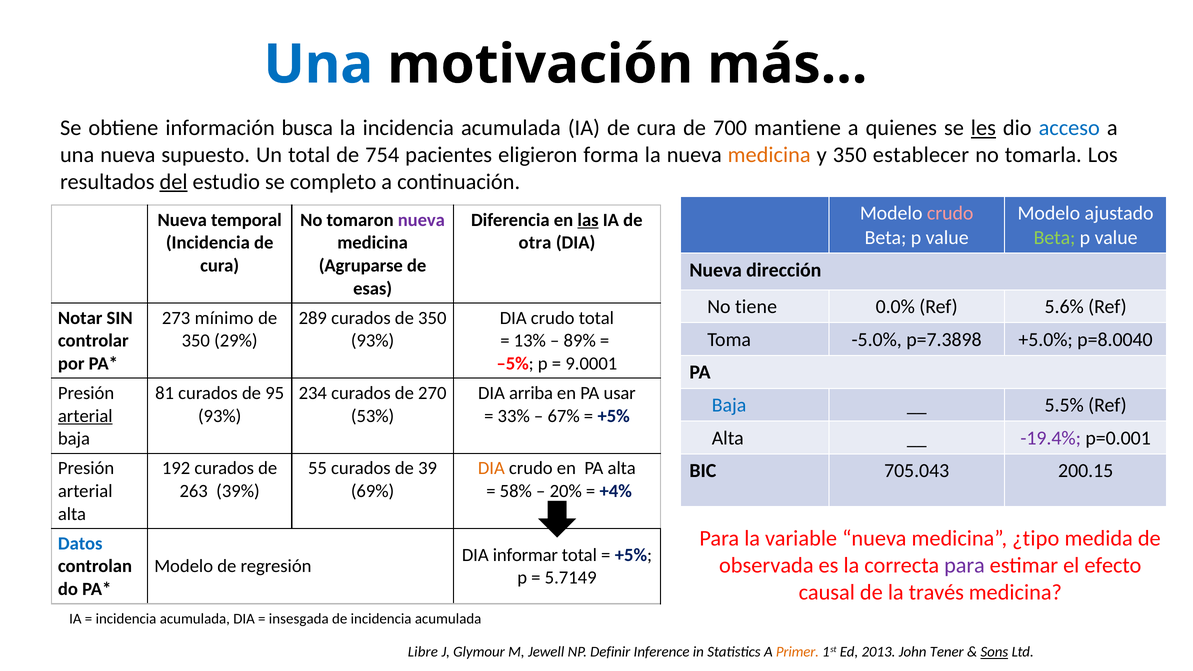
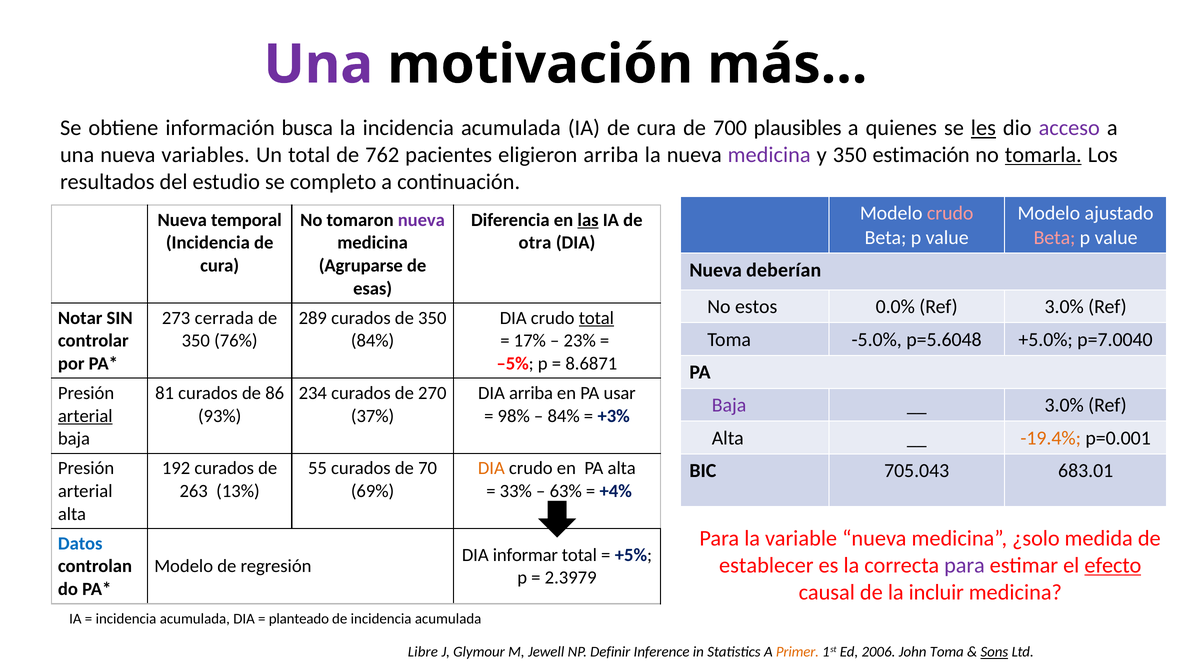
Una at (318, 64) colour: blue -> purple
mantiene: mantiene -> plausibles
acceso colour: blue -> purple
supuesto: supuesto -> variables
754: 754 -> 762
eligieron forma: forma -> arriba
medicina at (769, 155) colour: orange -> purple
establecer: establecer -> estimación
tomarla underline: none -> present
del underline: present -> none
Beta at (1054, 238) colour: light green -> pink
dirección: dirección -> deberían
tiene: tiene -> estos
Ref 5.6%: 5.6% -> 3.0%
mínimo: mínimo -> cerrada
total at (596, 318) underline: none -> present
p=7.3898: p=7.3898 -> p=5.6048
p=8.0040: p=8.0040 -> p=7.0040
29%: 29% -> 76%
93% at (373, 341): 93% -> 84%
13%: 13% -> 17%
89%: 89% -> 23%
9.0001: 9.0001 -> 8.6871
95: 95 -> 86
Baja at (729, 405) colour: blue -> purple
5.5% at (1064, 405): 5.5% -> 3.0%
53%: 53% -> 37%
33%: 33% -> 98%
67% at (564, 416): 67% -> 84%
+5% at (614, 416): +5% -> +3%
-19.4% colour: purple -> orange
39: 39 -> 70
200.15: 200.15 -> 683.01
39%: 39% -> 13%
58%: 58% -> 33%
20%: 20% -> 63%
¿tipo: ¿tipo -> ¿solo
observada: observada -> establecer
efecto underline: none -> present
5.7149: 5.7149 -> 2.3979
través: través -> incluir
insesgada: insesgada -> planteado
2013: 2013 -> 2006
John Tener: Tener -> Toma
